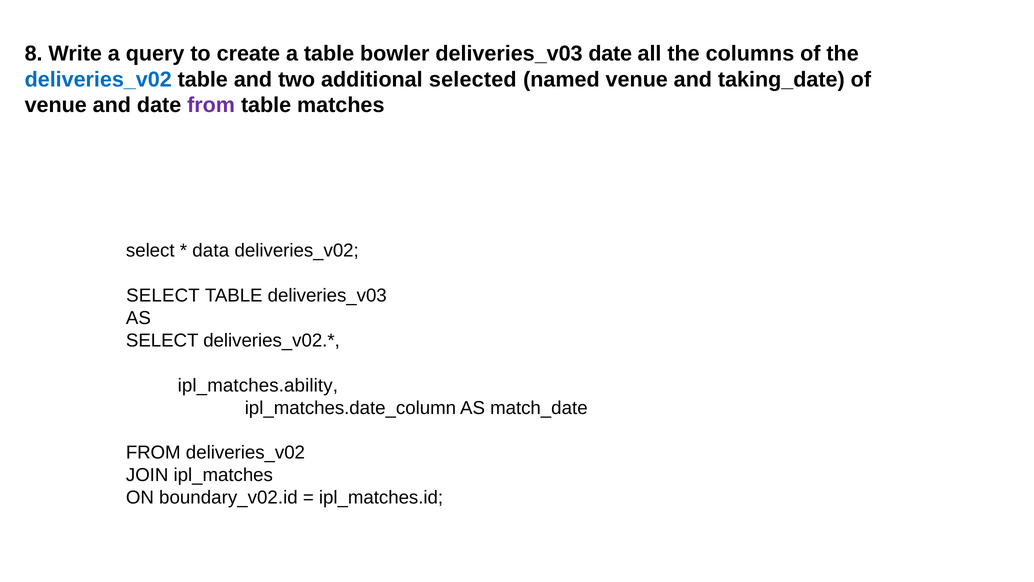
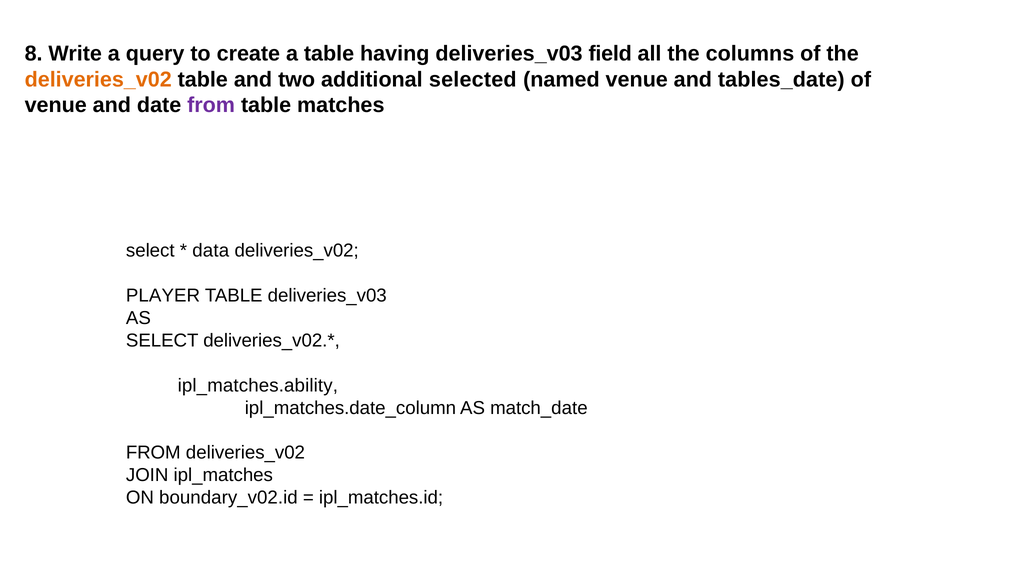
bowler: bowler -> having
deliveries_v03 date: date -> field
deliveries_v02 at (98, 79) colour: blue -> orange
taking_date: taking_date -> tables_date
SELECT at (163, 296): SELECT -> PLAYER
